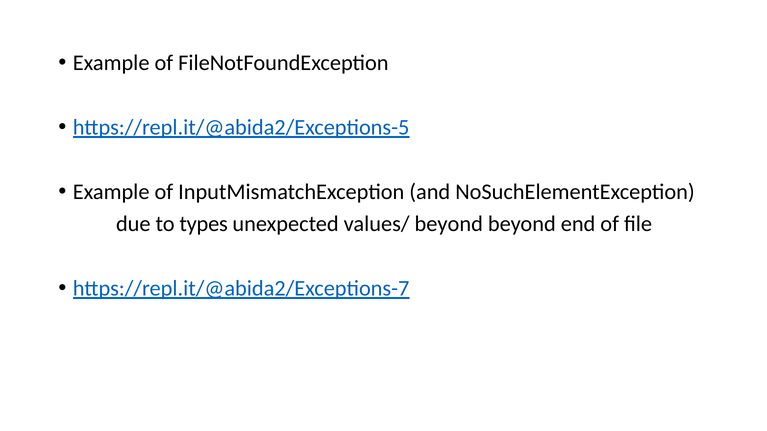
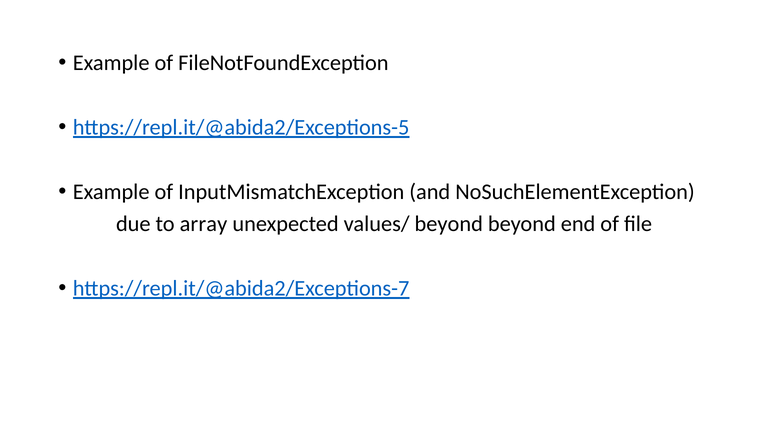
types: types -> array
